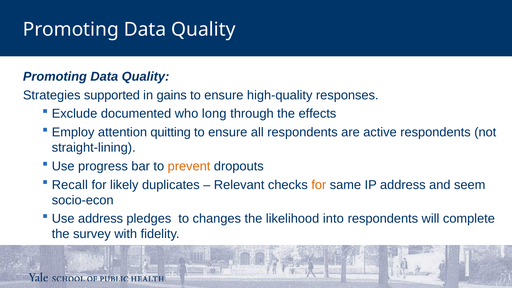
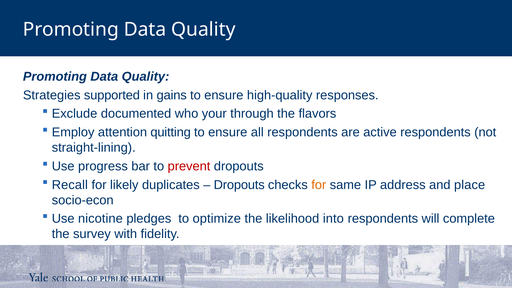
long: long -> your
effects: effects -> flavors
prevent colour: orange -> red
Relevant at (239, 185): Relevant -> Dropouts
seem: seem -> place
Use address: address -> nicotine
changes: changes -> optimize
